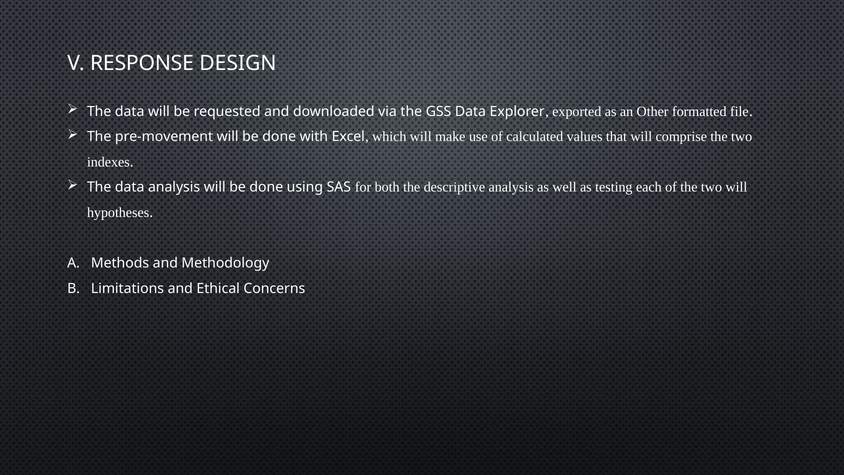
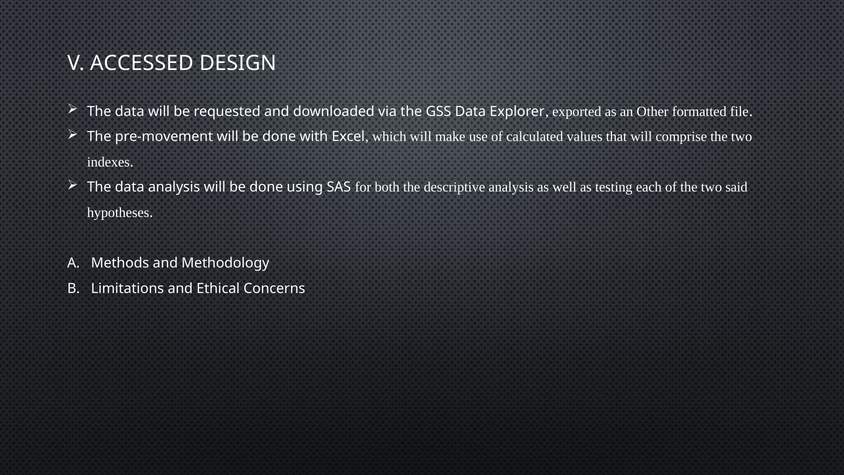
RESPONSE: RESPONSE -> ACCESSED
two will: will -> said
